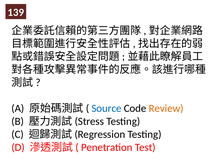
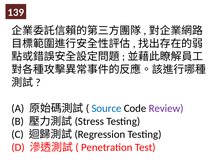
Review colour: orange -> purple
